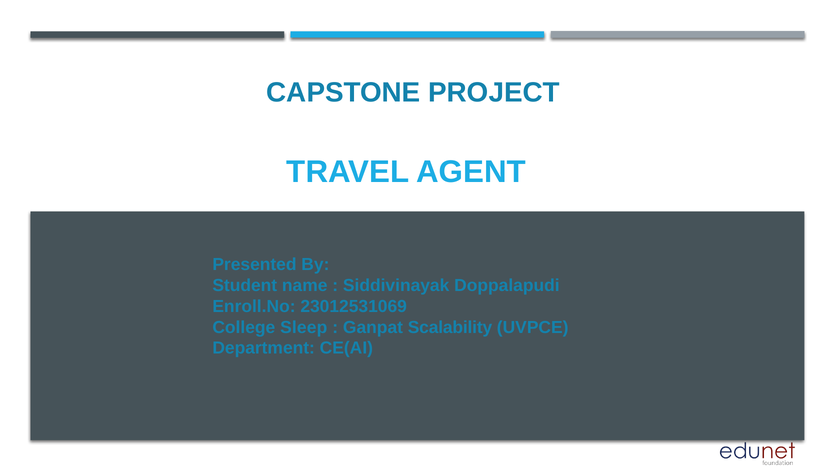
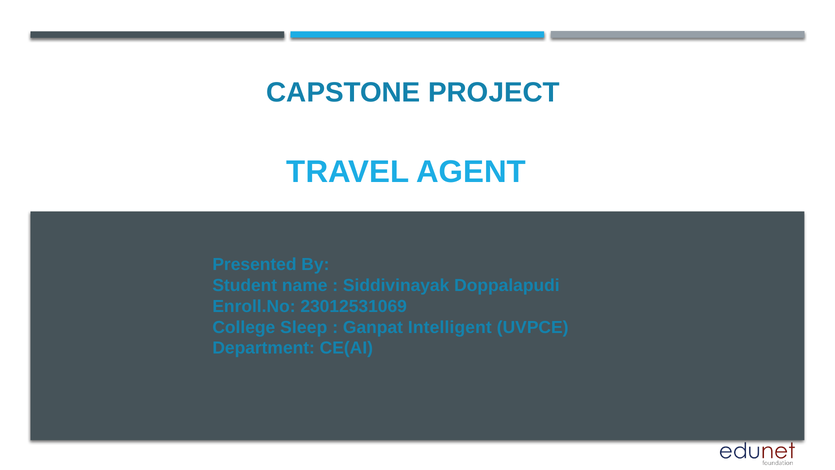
Scalability: Scalability -> Intelligent
